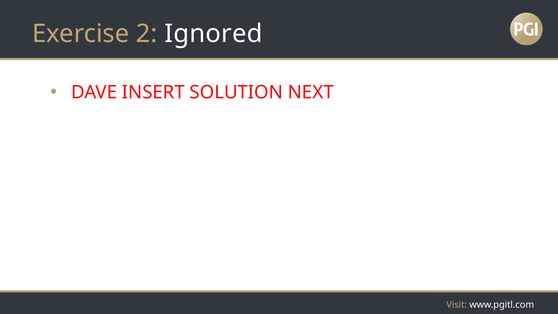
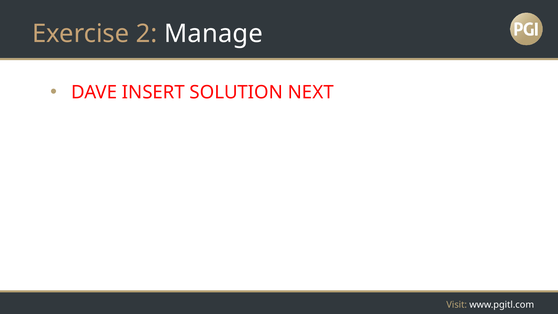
Ignored: Ignored -> Manage
